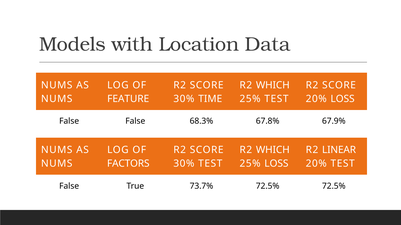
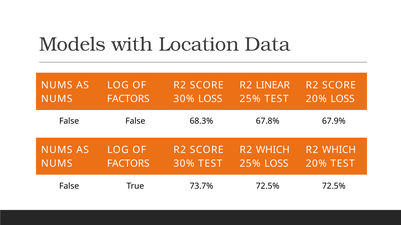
WHICH at (273, 85): WHICH -> LINEAR
FEATURE at (128, 99): FEATURE -> FACTORS
30% TIME: TIME -> LOSS
LINEAR at (339, 150): LINEAR -> WHICH
